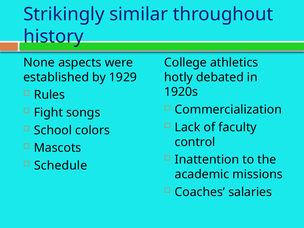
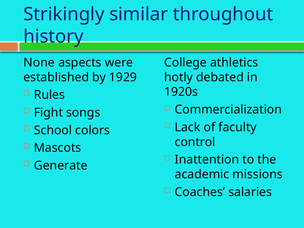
Schedule: Schedule -> Generate
